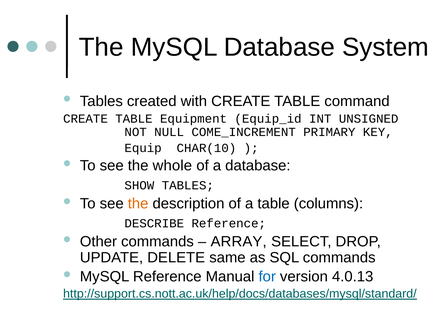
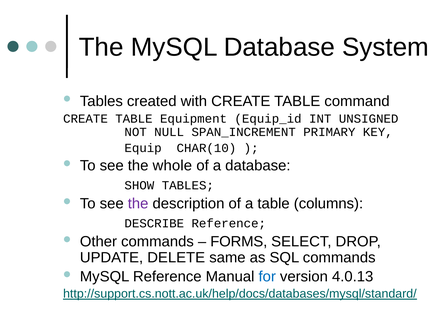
COME_INCREMENT: COME_INCREMENT -> SPAN_INCREMENT
the at (138, 204) colour: orange -> purple
ARRAY: ARRAY -> FORMS
